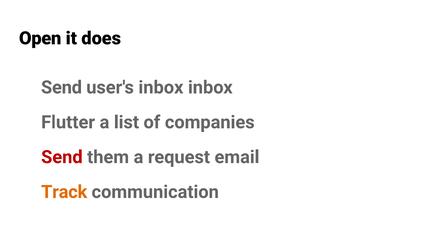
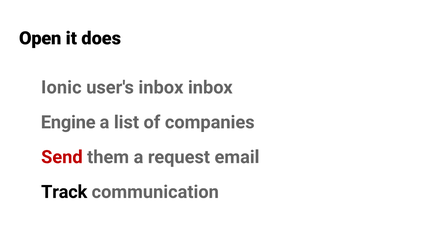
Send at (61, 87): Send -> Ionic
Flutter: Flutter -> Engine
Track colour: orange -> black
